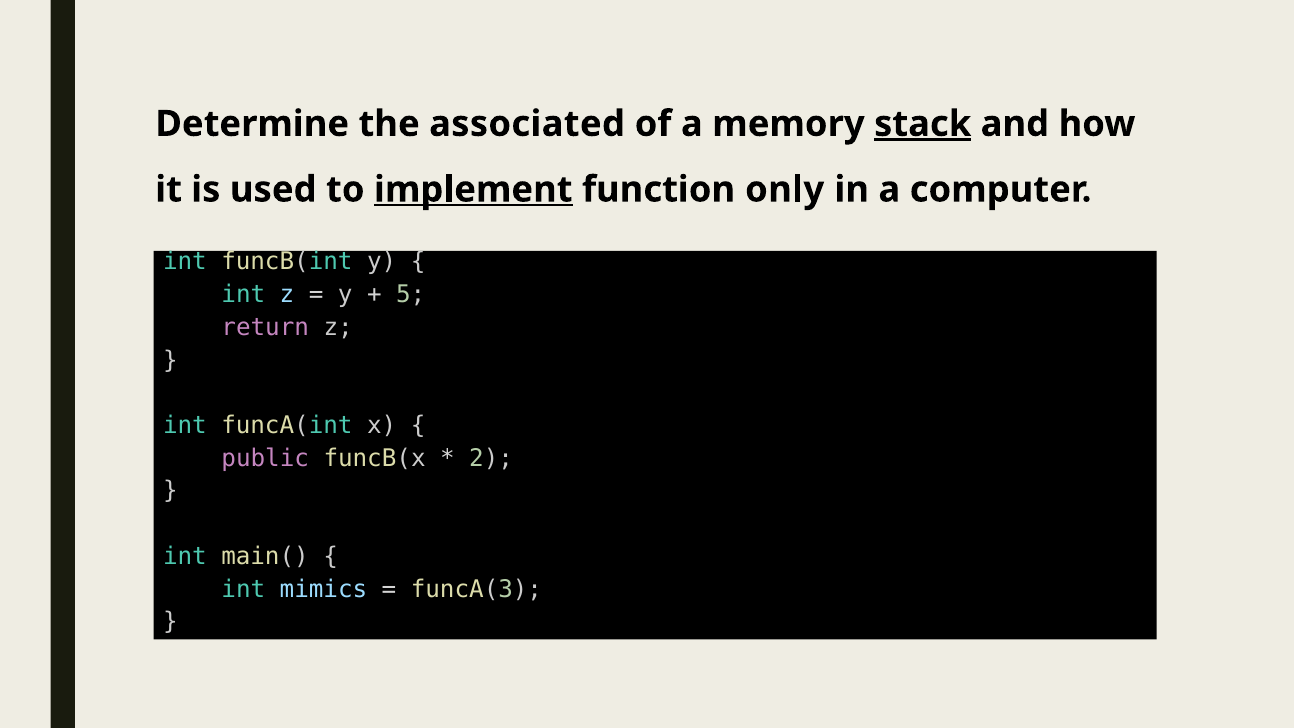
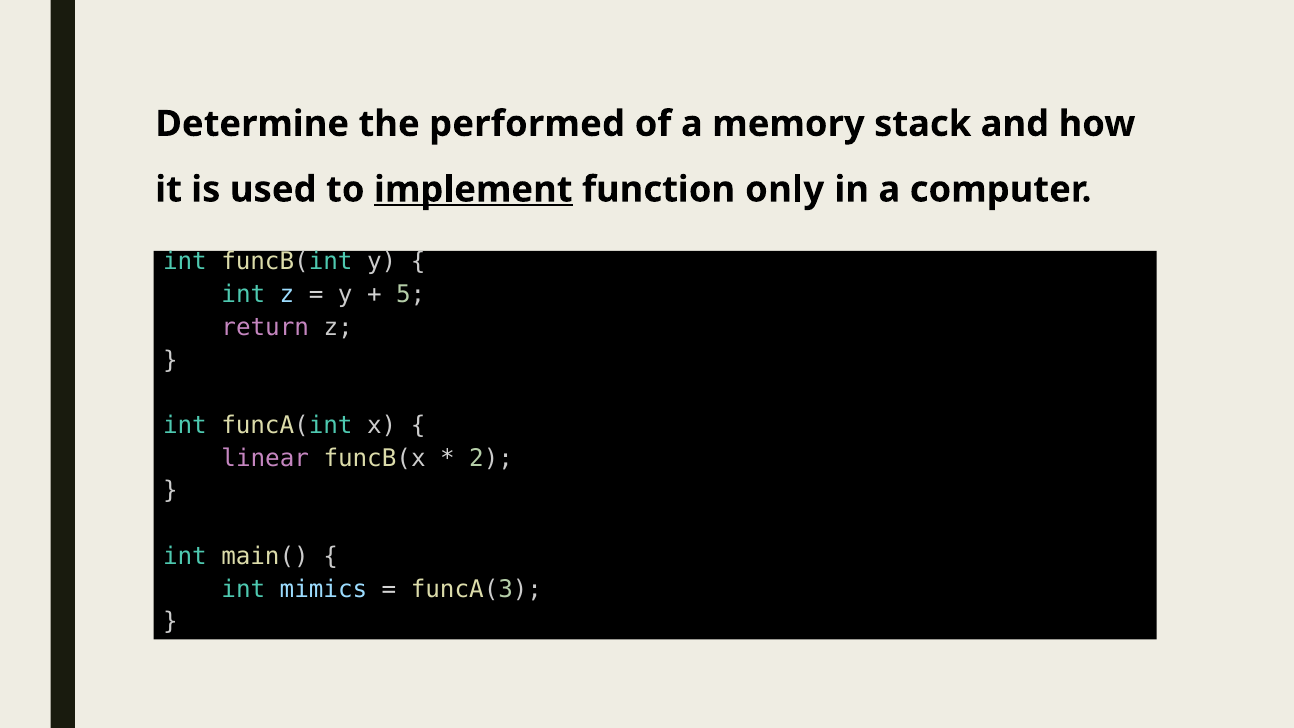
associated: associated -> performed
stack underline: present -> none
public: public -> linear
